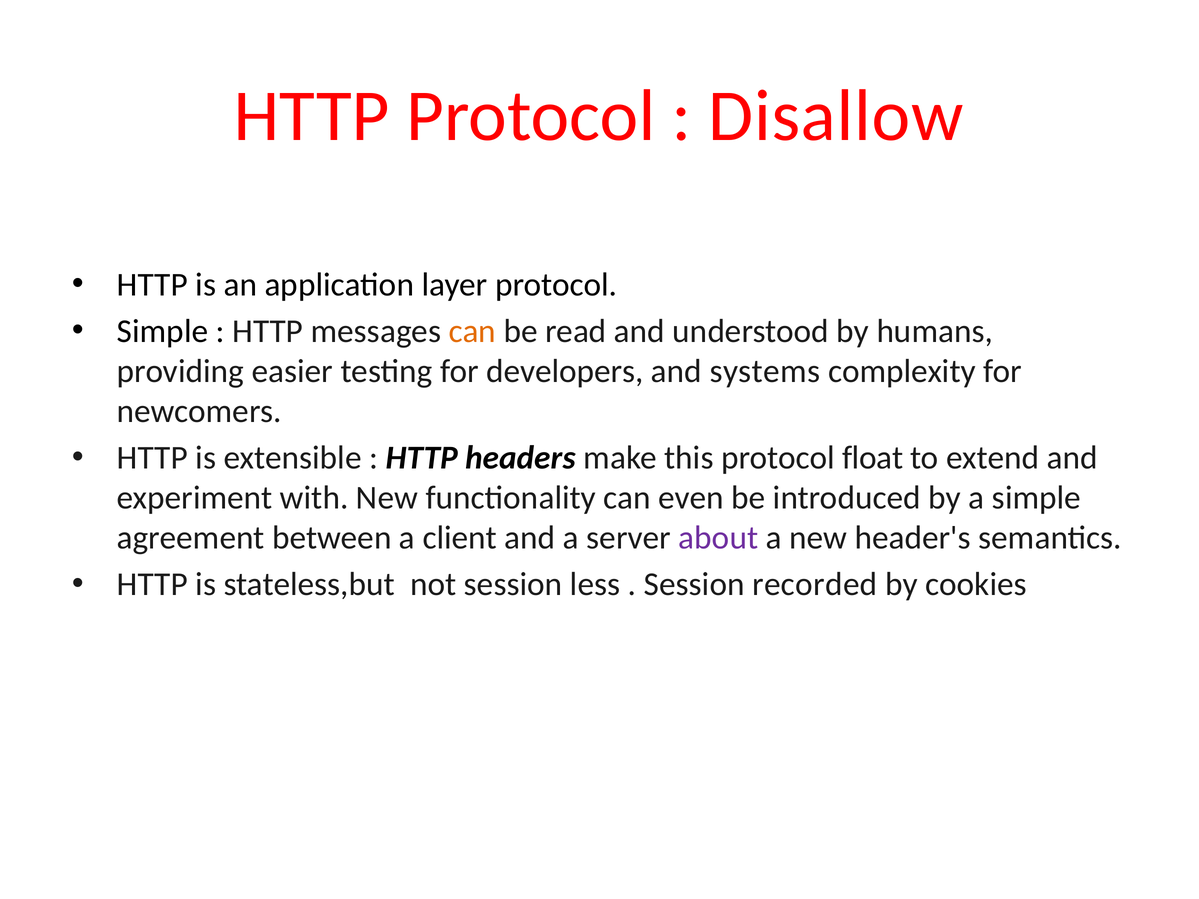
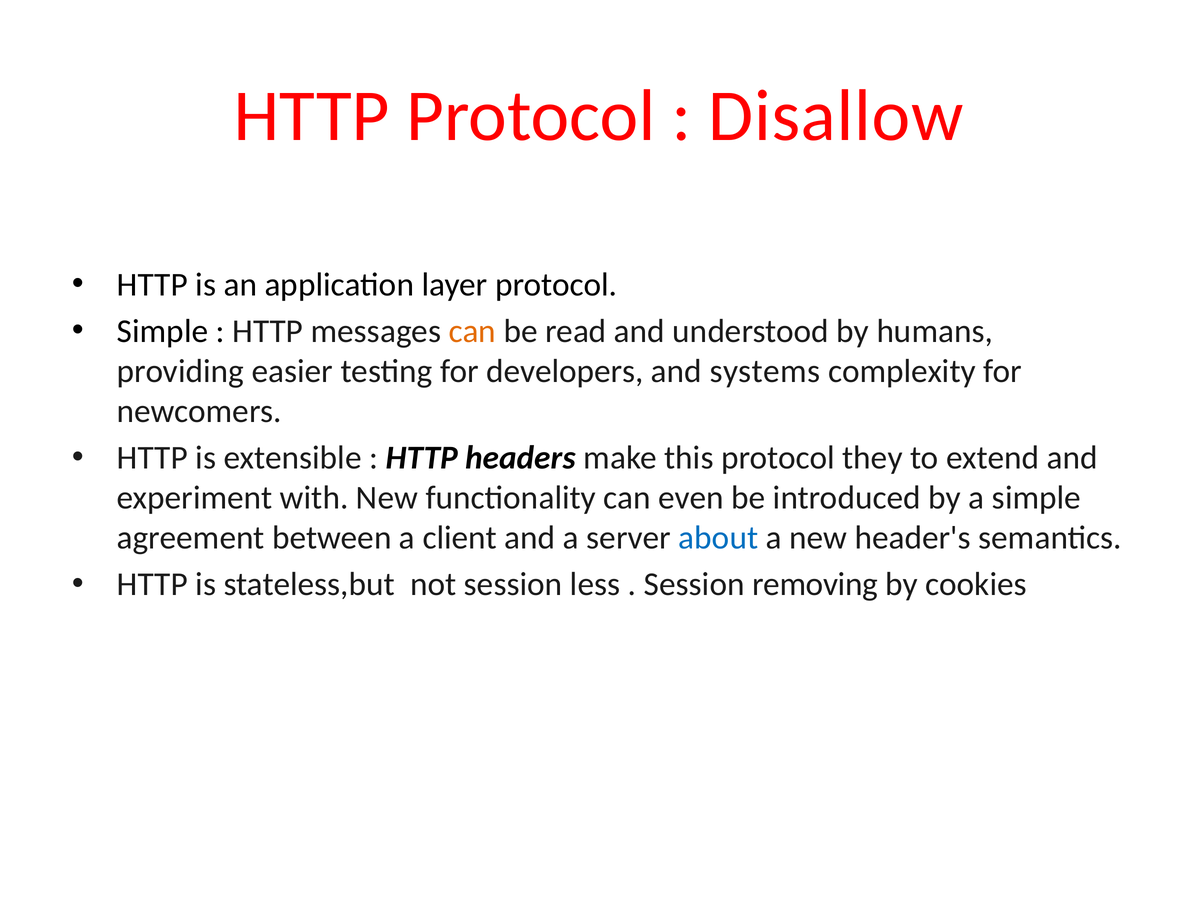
float: float -> they
about colour: purple -> blue
recorded: recorded -> removing
